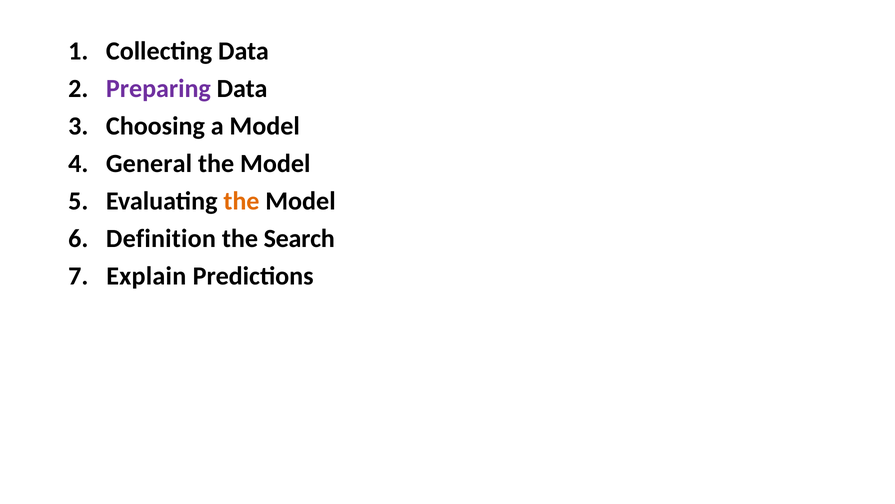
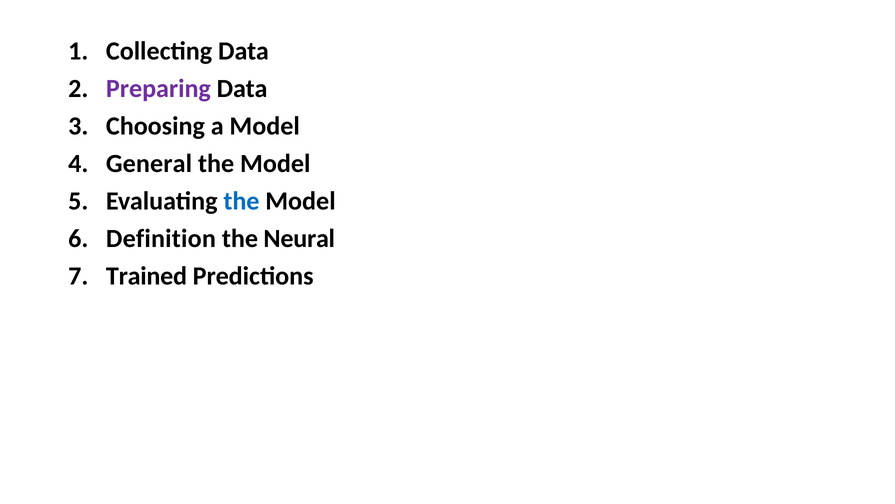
the at (241, 201) colour: orange -> blue
Search: Search -> Neural
Explain: Explain -> Trained
